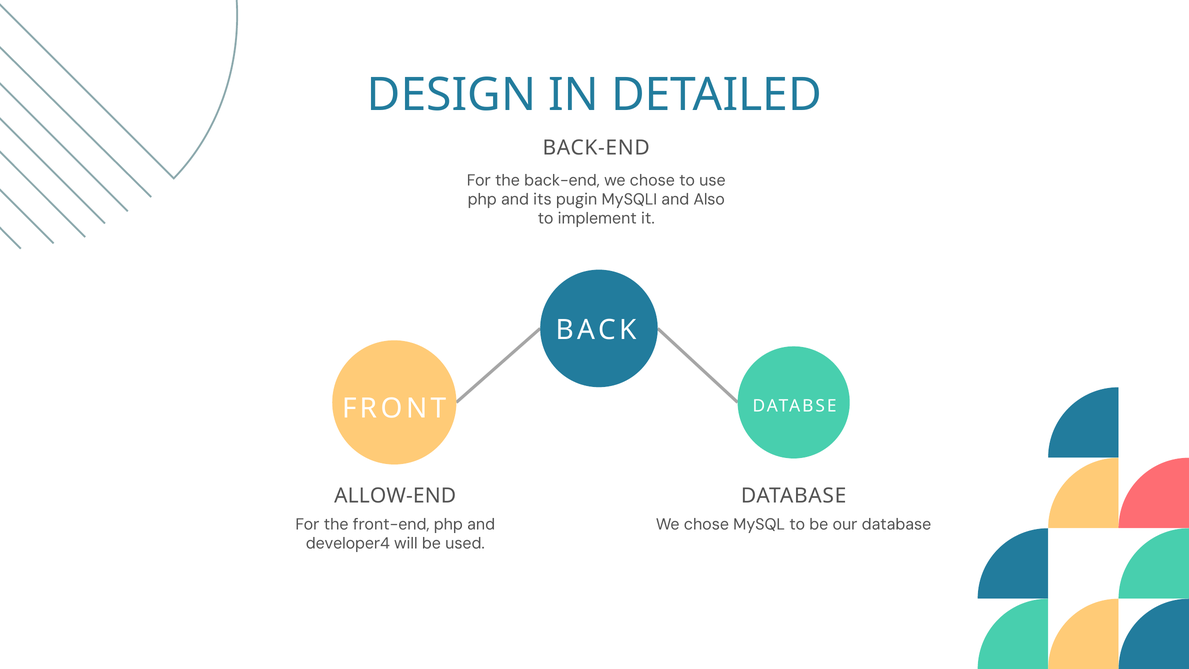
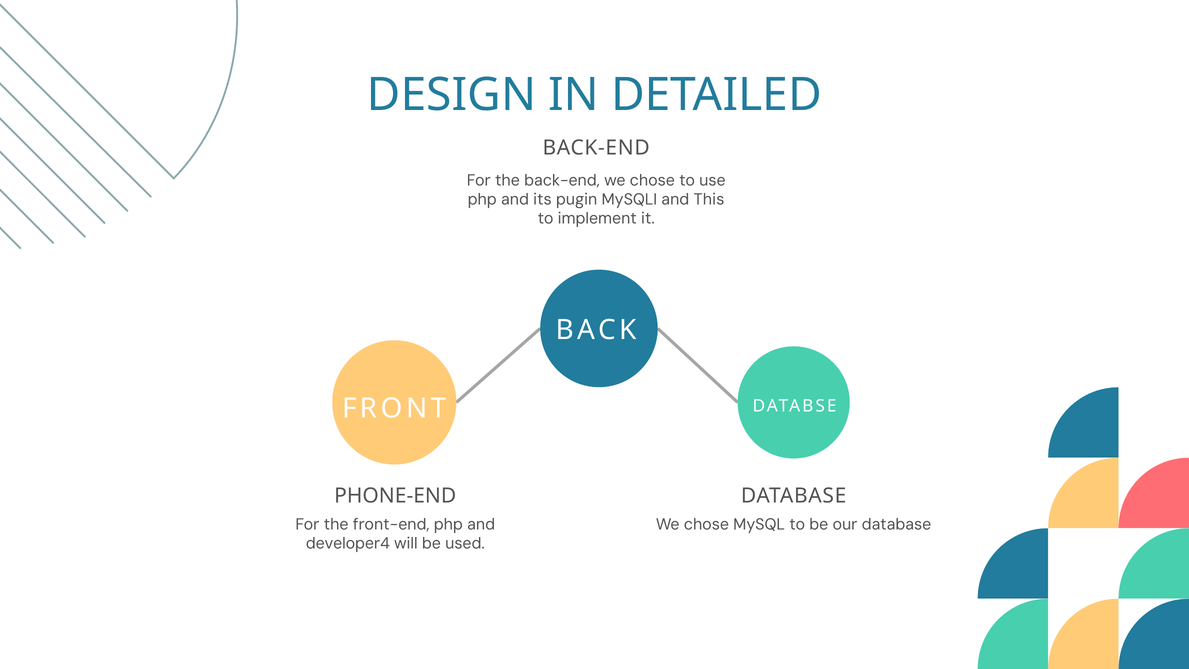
Also: Also -> This
ALLOW-END: ALLOW-END -> PHONE-END
